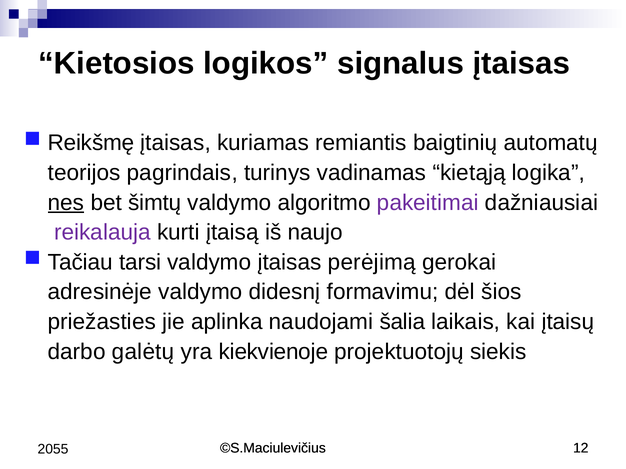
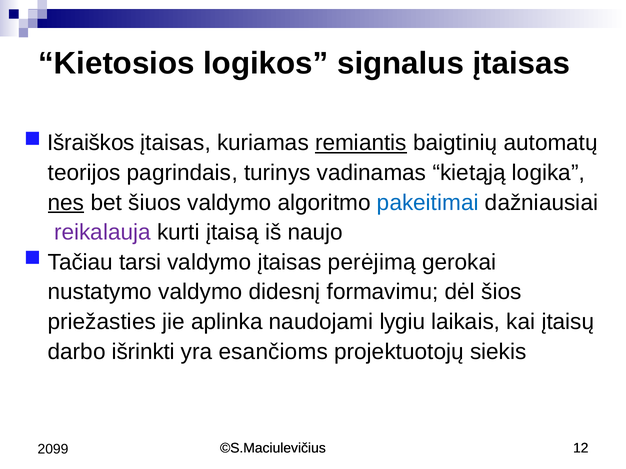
Reikšmę: Reikšmę -> Išraiškos
remiantis underline: none -> present
šimtų: šimtų -> šiuos
pakeitimai colour: purple -> blue
adresinėje: adresinėje -> nustatymo
šalia: šalia -> lygiu
galėtų: galėtų -> išrinkti
kiekvienoje: kiekvienoje -> esančioms
2055: 2055 -> 2099
